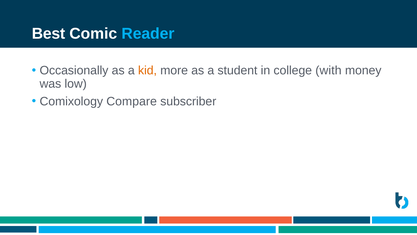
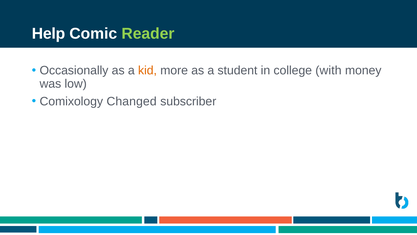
Best: Best -> Help
Reader colour: light blue -> light green
Compare: Compare -> Changed
